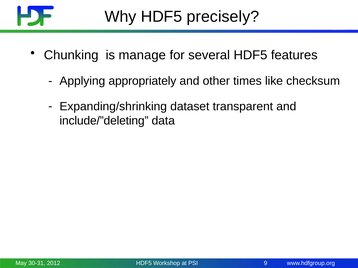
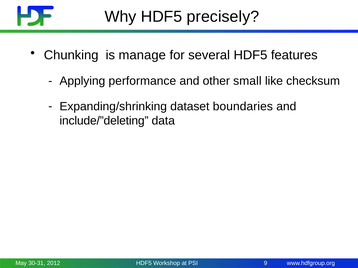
appropriately: appropriately -> performance
times: times -> small
transparent: transparent -> boundaries
